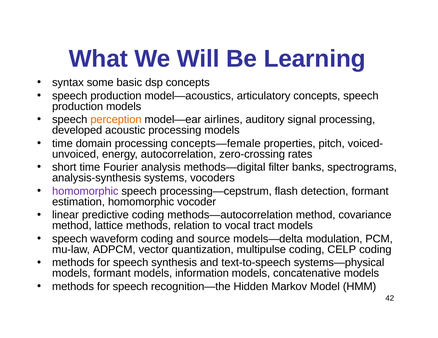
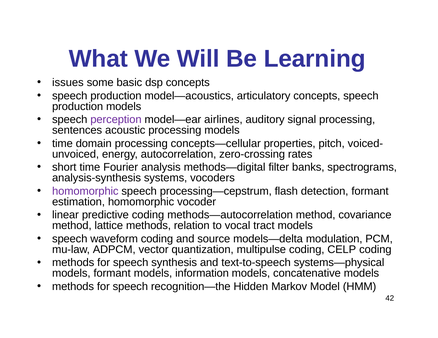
syntax: syntax -> issues
perception colour: orange -> purple
developed: developed -> sentences
concepts—female: concepts—female -> concepts—cellular
